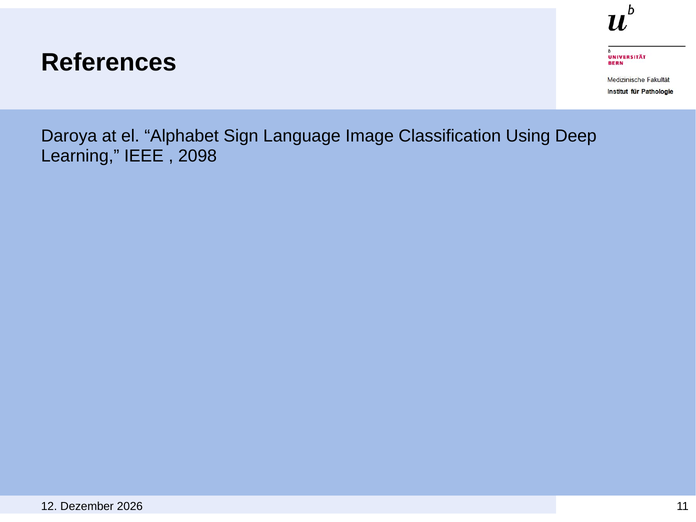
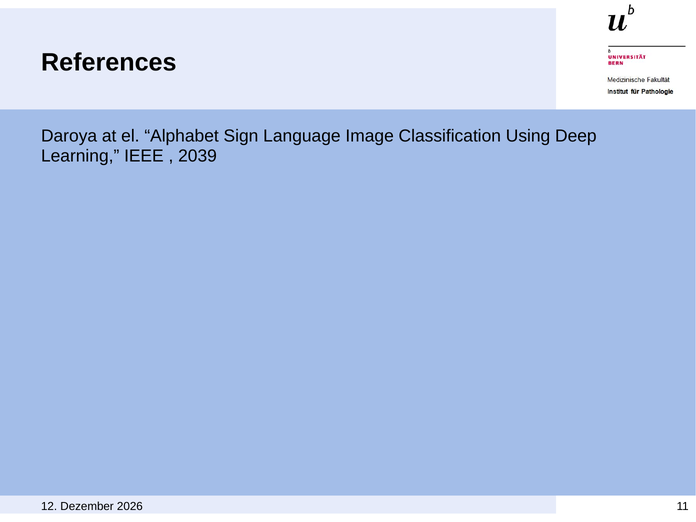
2098: 2098 -> 2039
